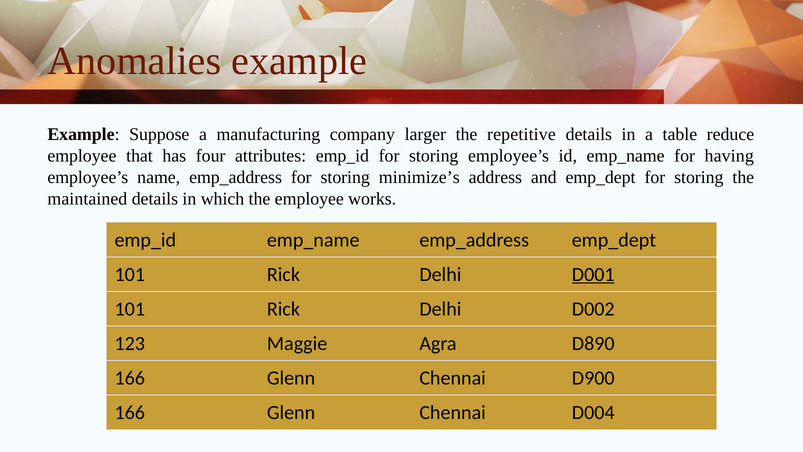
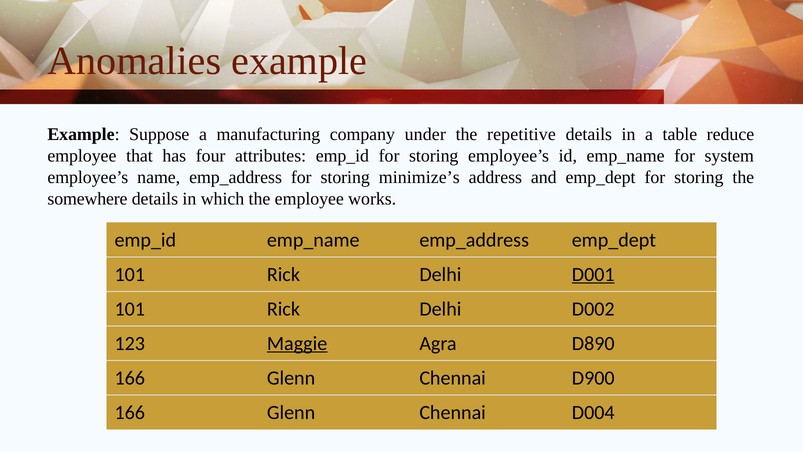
larger: larger -> under
having: having -> system
maintained: maintained -> somewhere
Maggie underline: none -> present
